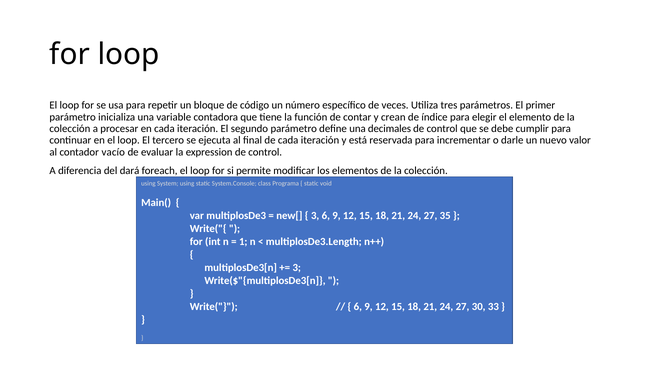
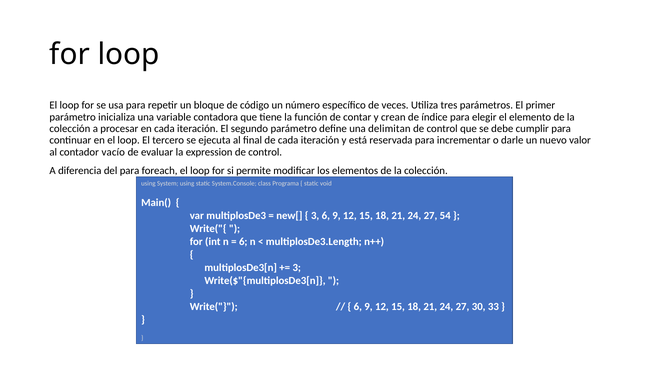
decimales: decimales -> delimitan
del dará: dará -> para
35: 35 -> 54
1 at (243, 242): 1 -> 6
